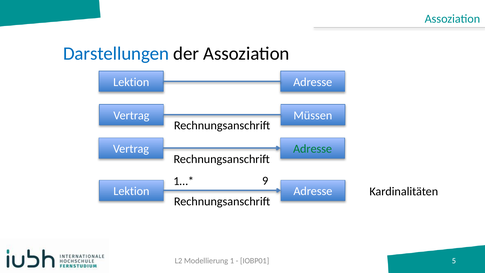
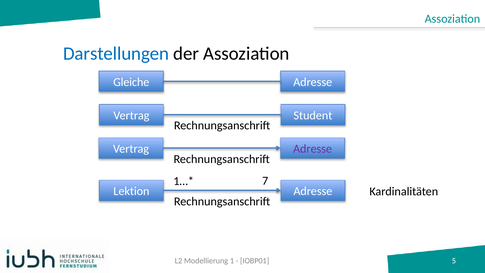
Lektion at (131, 82): Lektion -> Gleiche
Müssen: Müssen -> Student
Adresse at (313, 149) colour: green -> purple
9: 9 -> 7
